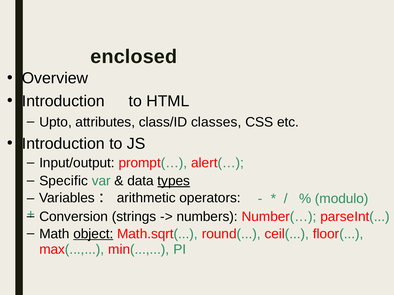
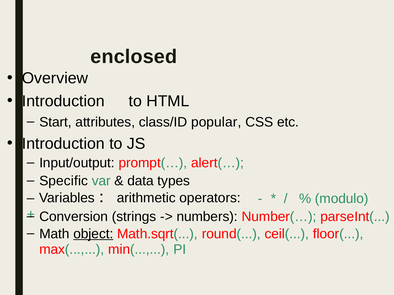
Upto: Upto -> Start
classes: classes -> popular
types underline: present -> none
